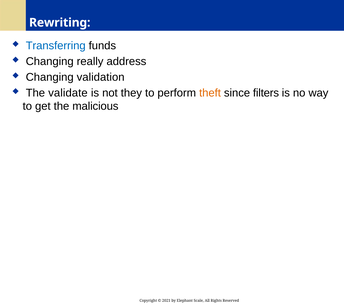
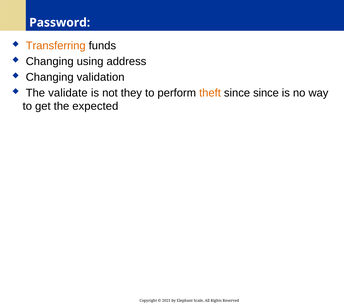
Rewriting: Rewriting -> Password
Transferring colour: blue -> orange
really: really -> using
since filters: filters -> since
malicious: malicious -> expected
